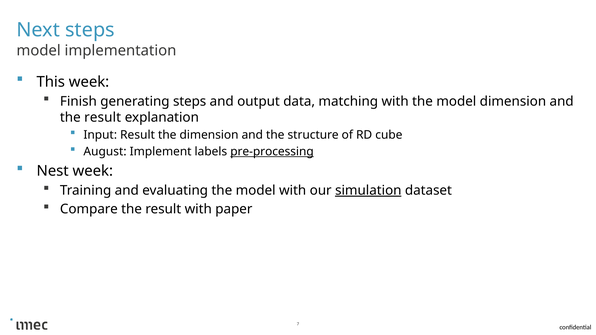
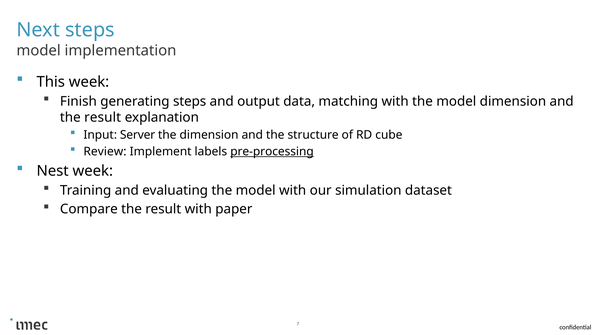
Input Result: Result -> Server
August: August -> Review
simulation underline: present -> none
